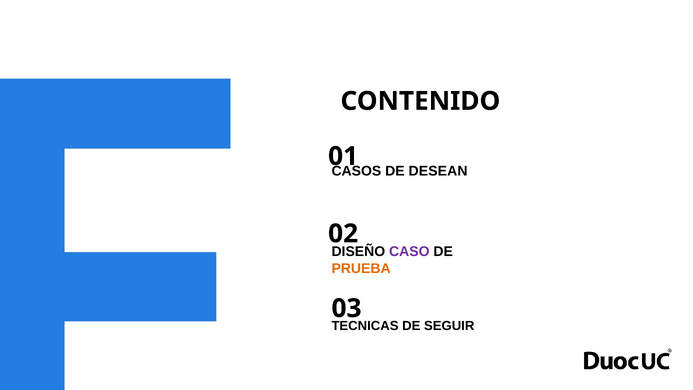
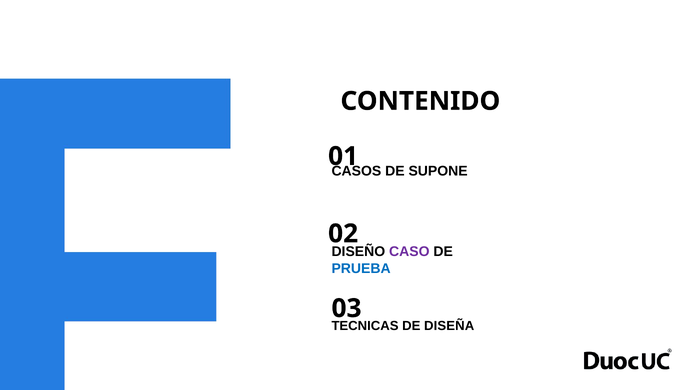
DESEAN: DESEAN -> SUPONE
PRUEBA colour: orange -> blue
SEGUIR: SEGUIR -> DISEÑA
